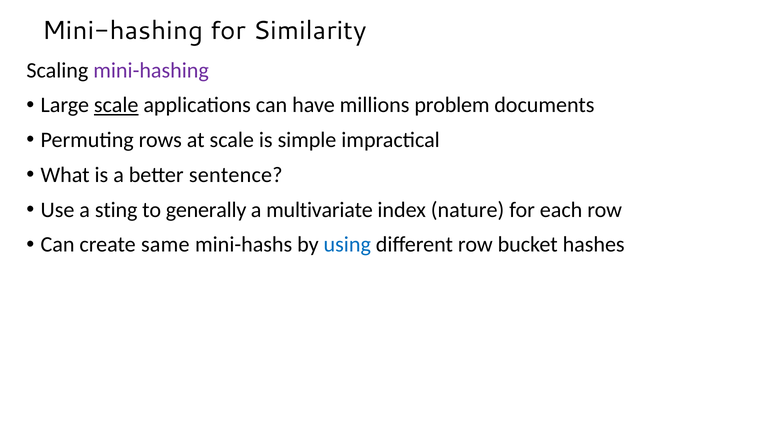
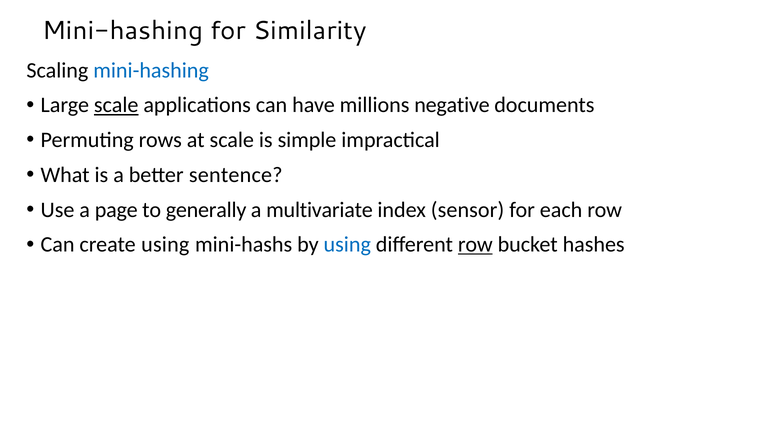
mini-hashing at (151, 70) colour: purple -> blue
problem: problem -> negative
sting: sting -> page
nature: nature -> sensor
create same: same -> using
row at (475, 245) underline: none -> present
